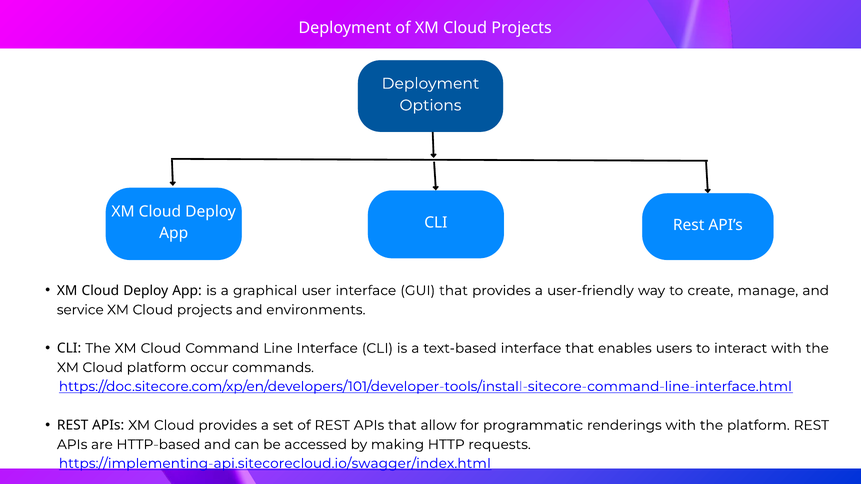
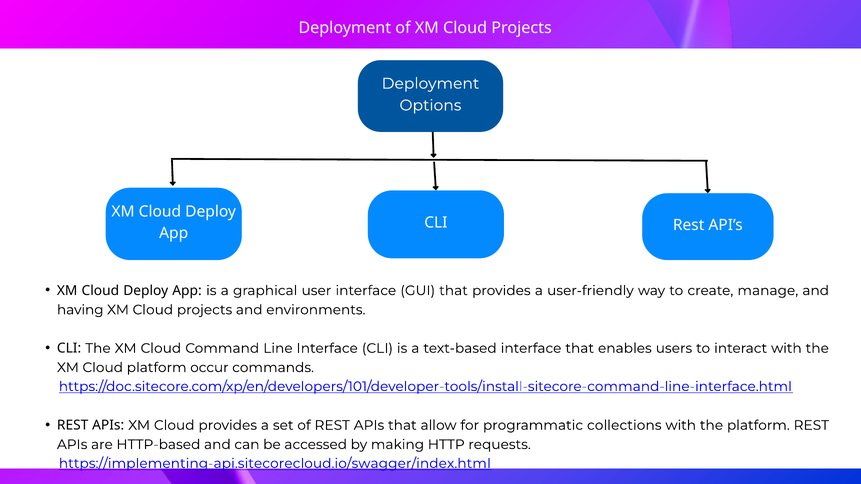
service: service -> having
renderings: renderings -> collections
